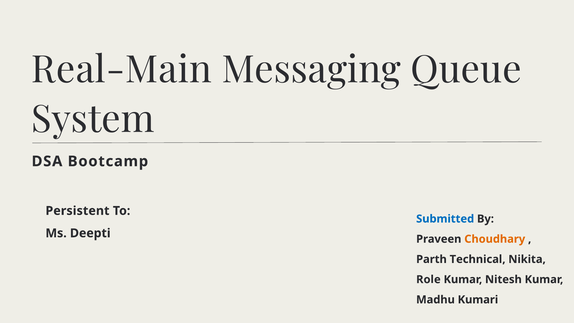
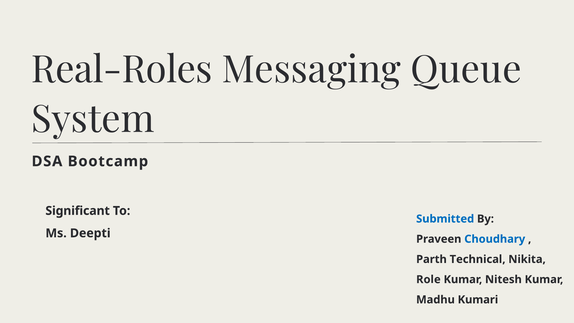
Real-Main: Real-Main -> Real-Roles
Persistent: Persistent -> Significant
Choudhary colour: orange -> blue
